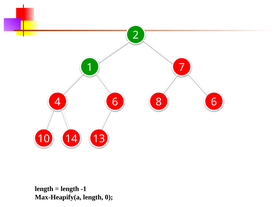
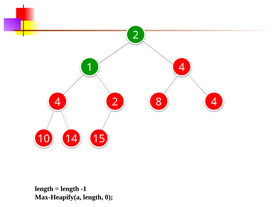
1 7: 7 -> 4
4 6: 6 -> 2
8 6: 6 -> 4
13: 13 -> 15
